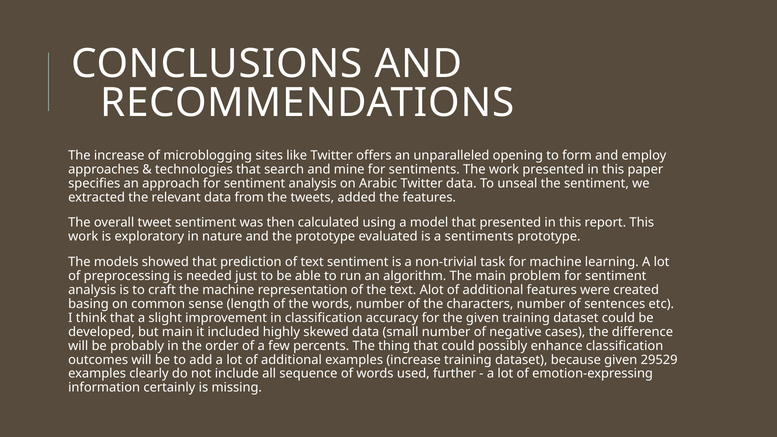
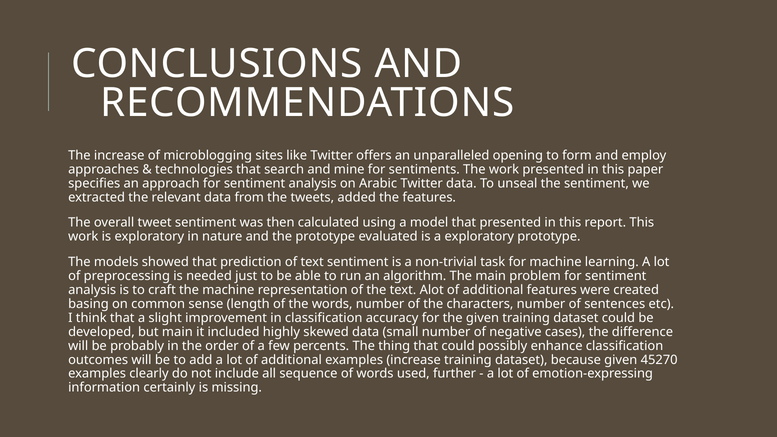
a sentiments: sentiments -> exploratory
29529: 29529 -> 45270
